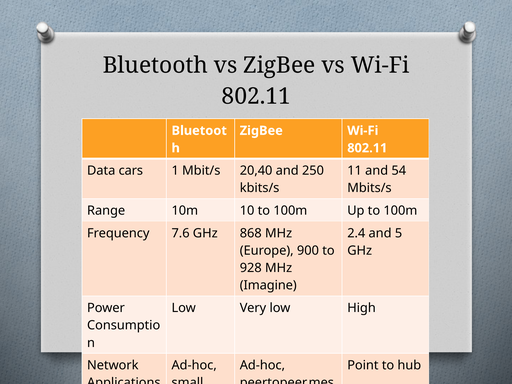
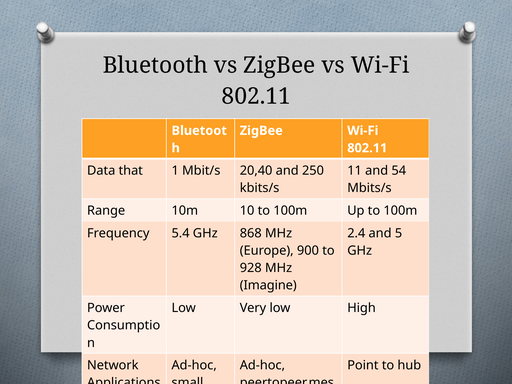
cars: cars -> that
7.6: 7.6 -> 5.4
